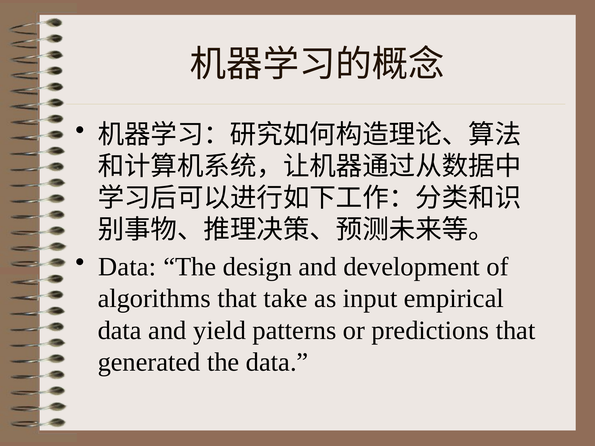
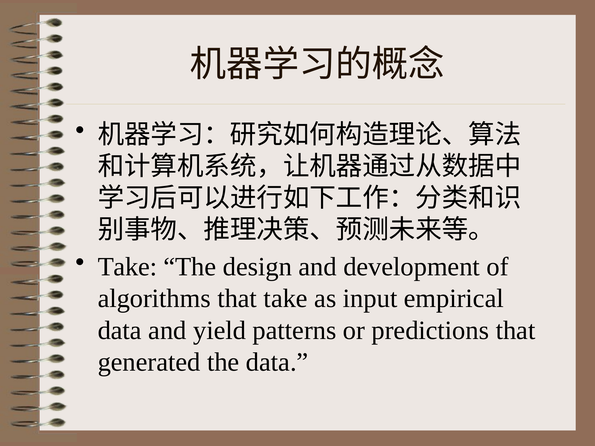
Data at (127, 267): Data -> Take
